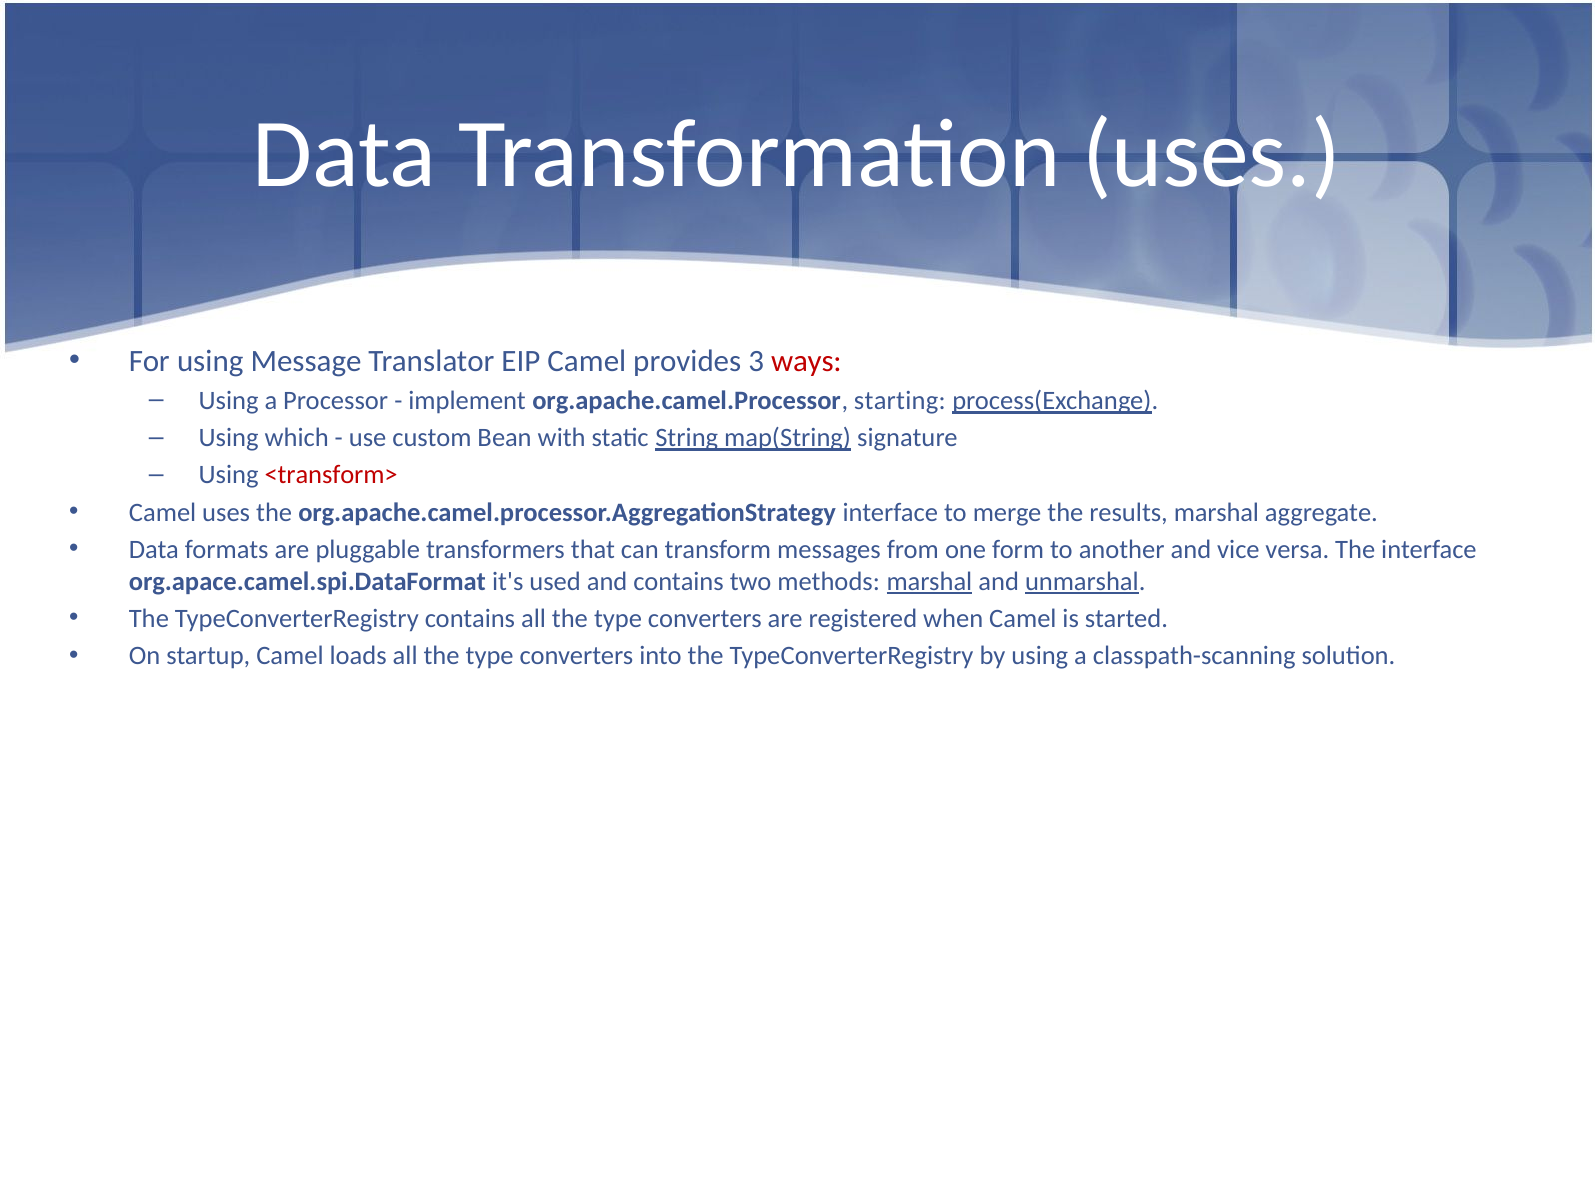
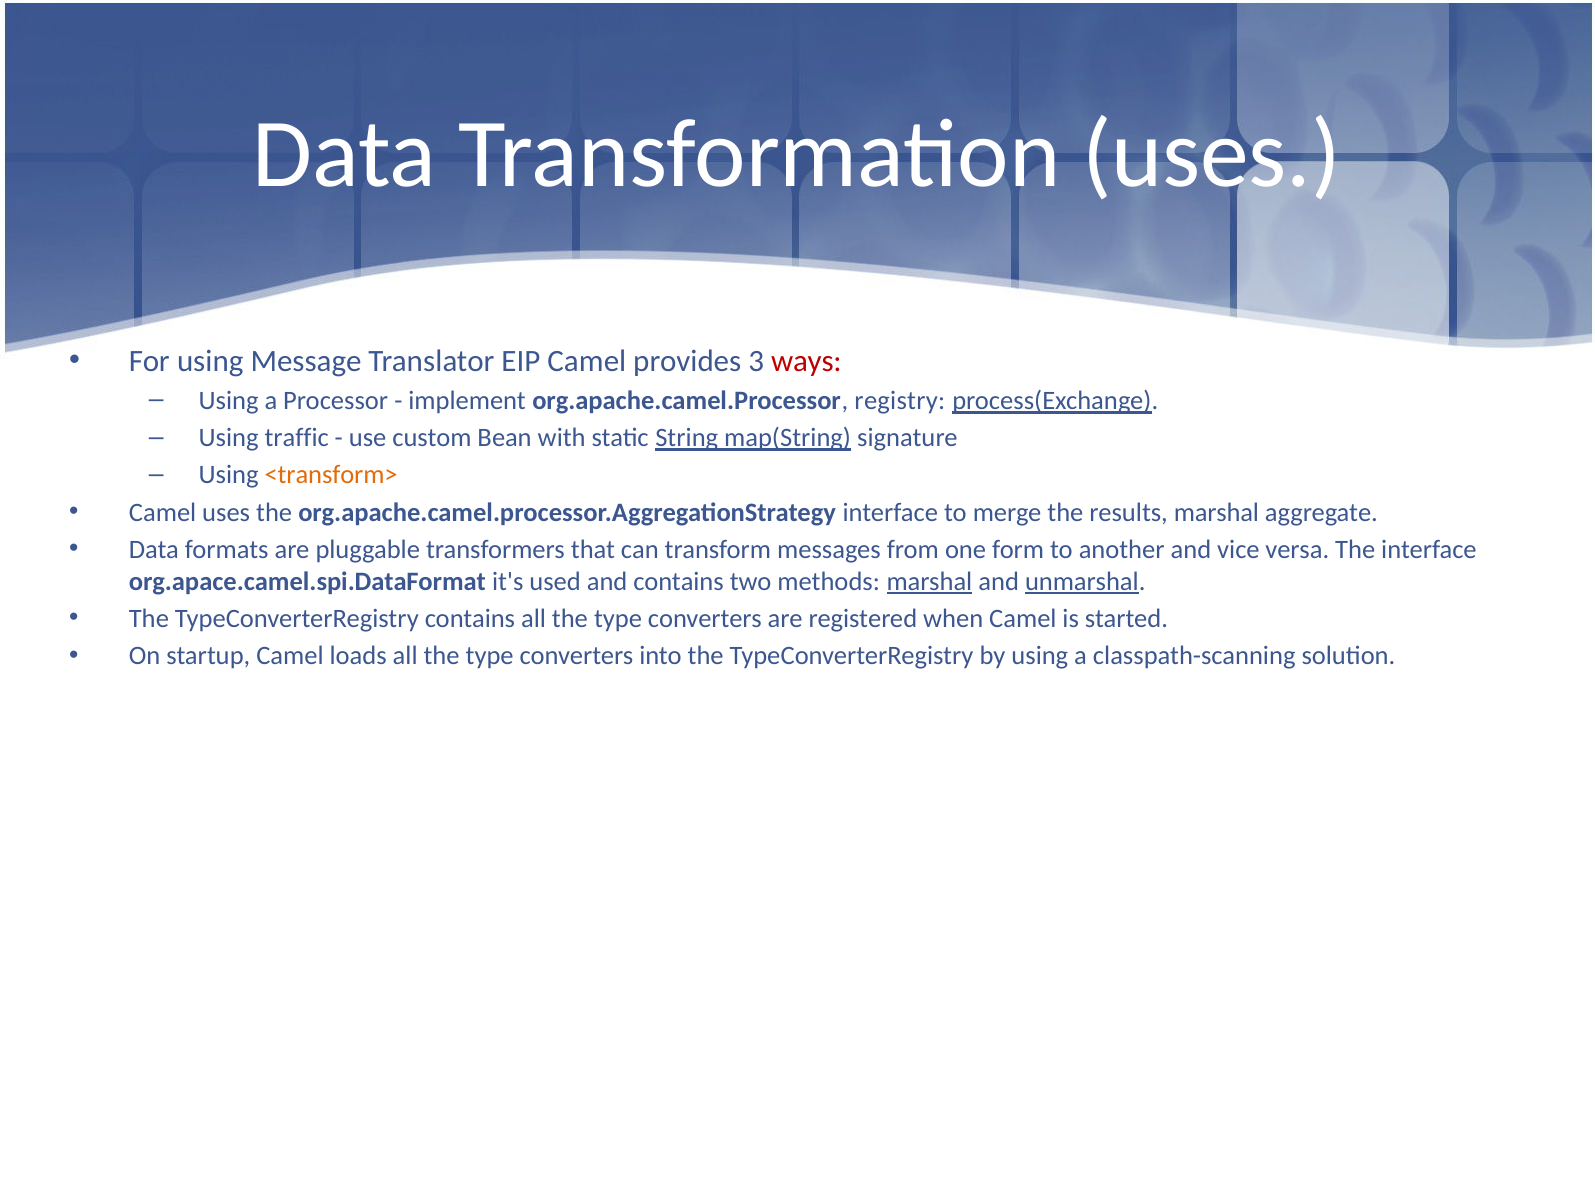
starting: starting -> registry
which: which -> traffic
<transform> colour: red -> orange
